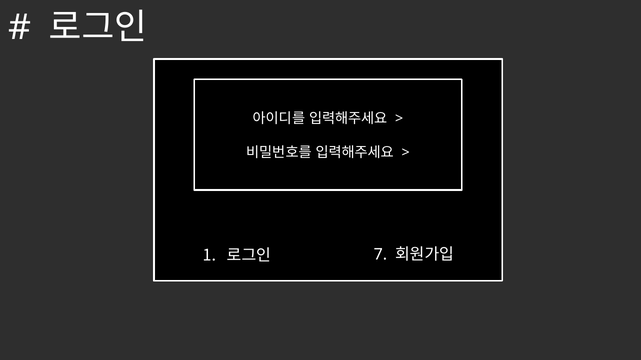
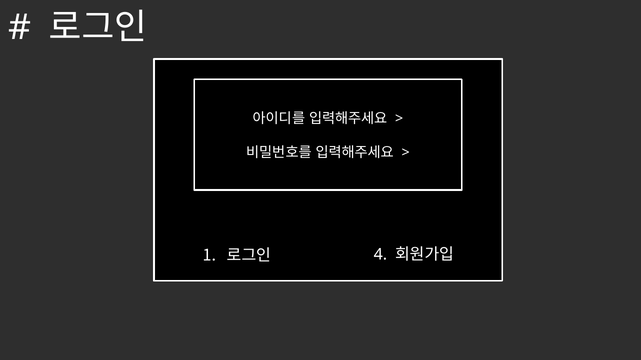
7: 7 -> 4
